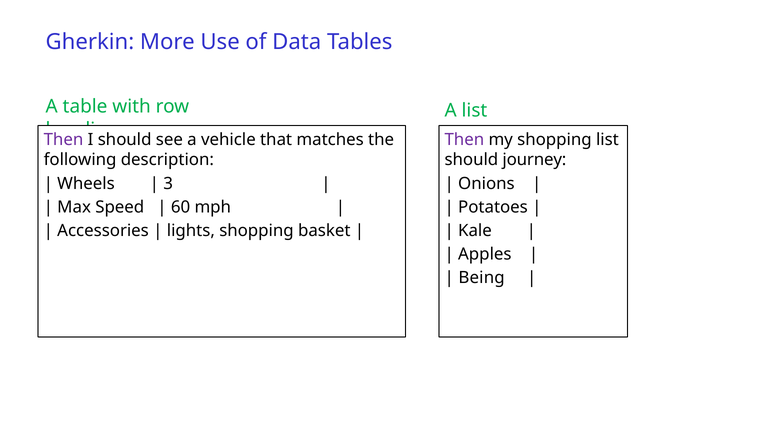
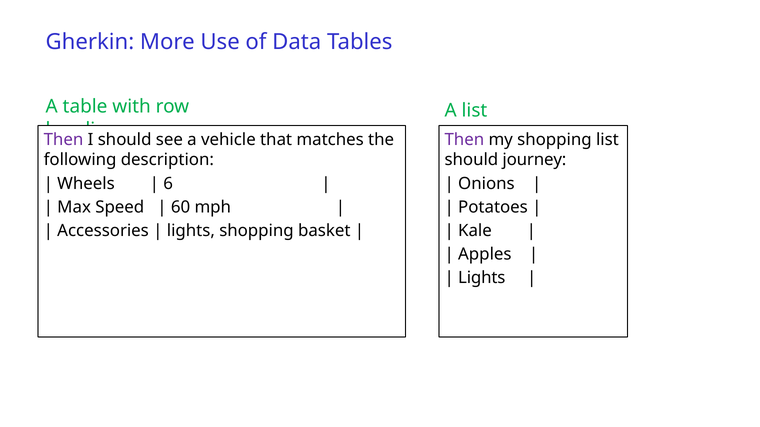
3: 3 -> 6
Being at (482, 278): Being -> Lights
